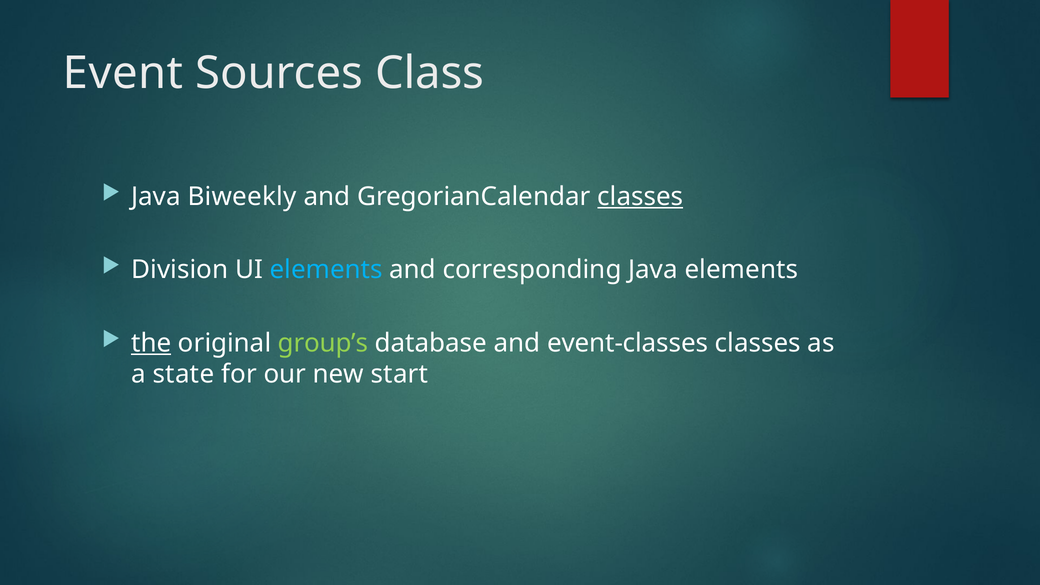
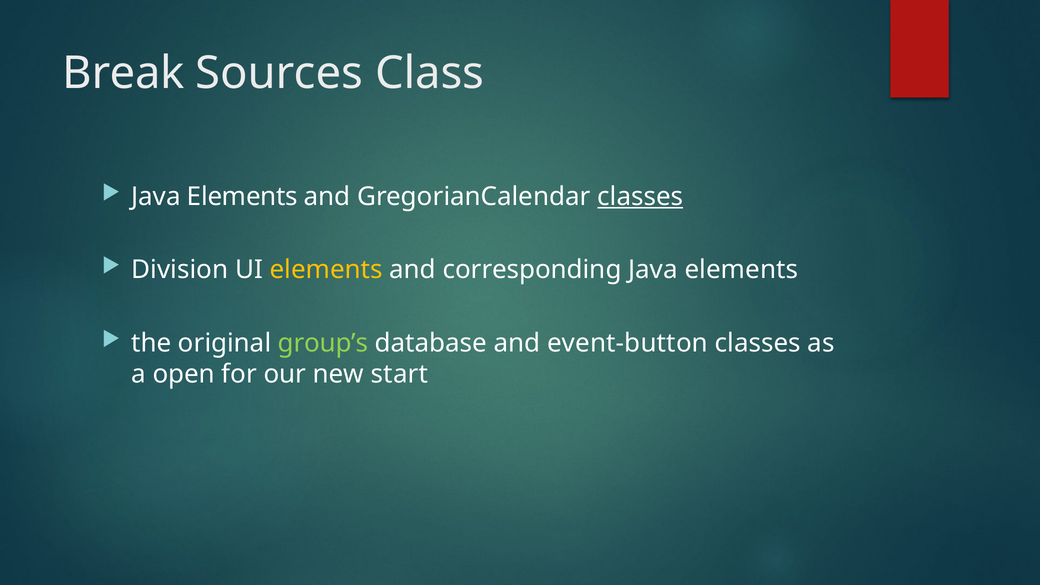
Event: Event -> Break
Biweekly at (242, 196): Biweekly -> Elements
elements at (326, 270) colour: light blue -> yellow
the underline: present -> none
event-classes: event-classes -> event-button
state: state -> open
